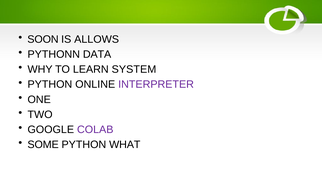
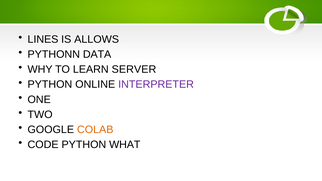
SOON: SOON -> LINES
SYSTEM: SYSTEM -> SERVER
COLAB colour: purple -> orange
SOME: SOME -> CODE
